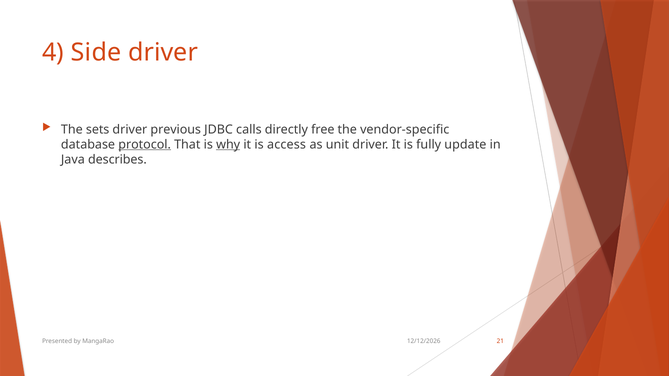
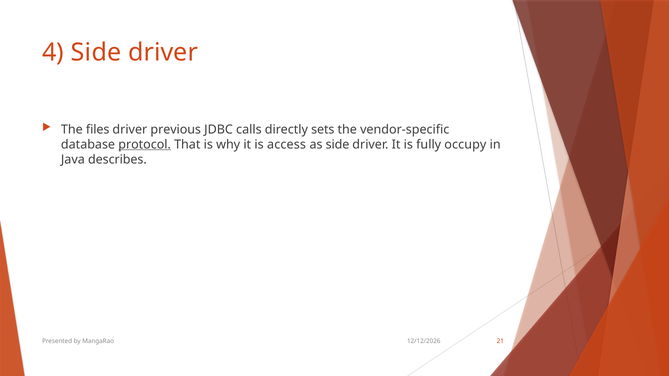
sets: sets -> files
free: free -> sets
why underline: present -> none
as unit: unit -> side
update: update -> occupy
